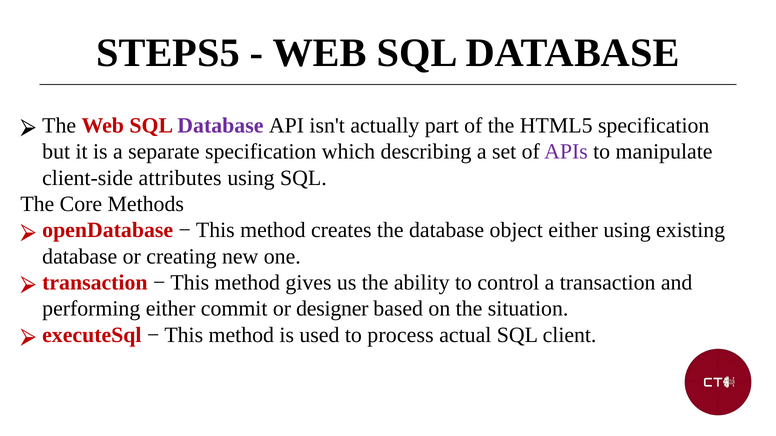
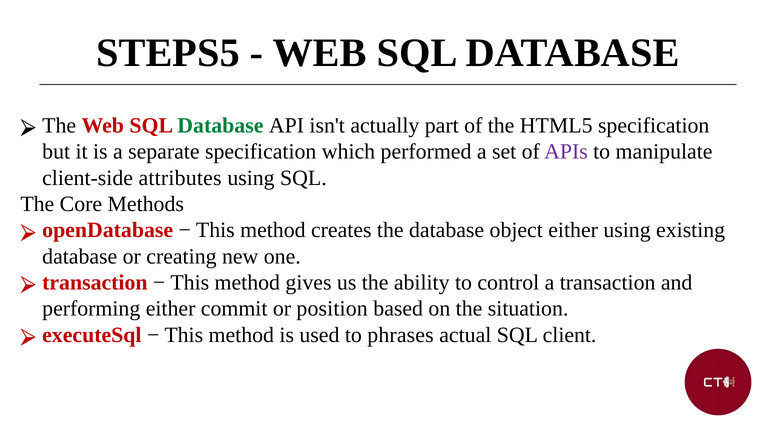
Database at (220, 126) colour: purple -> green
describing: describing -> performed
designer: designer -> position
process: process -> phrases
